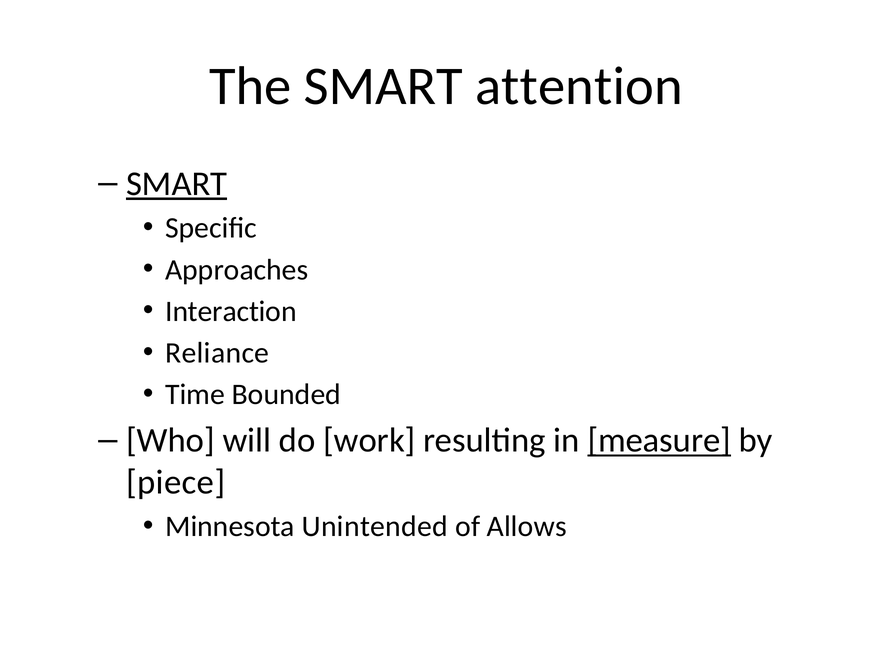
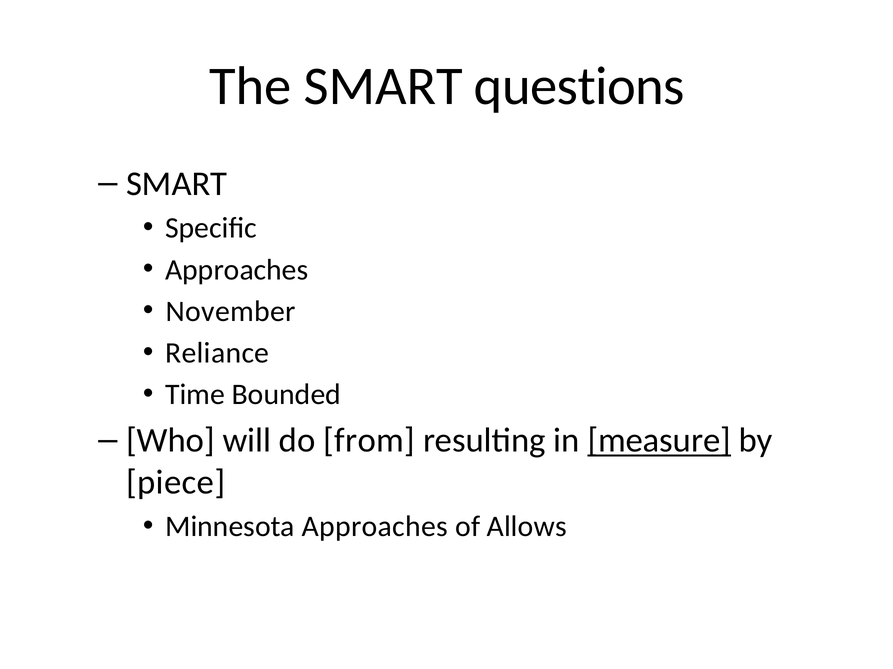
attention: attention -> questions
SMART at (177, 184) underline: present -> none
Interaction: Interaction -> November
work: work -> from
Minnesota Unintended: Unintended -> Approaches
